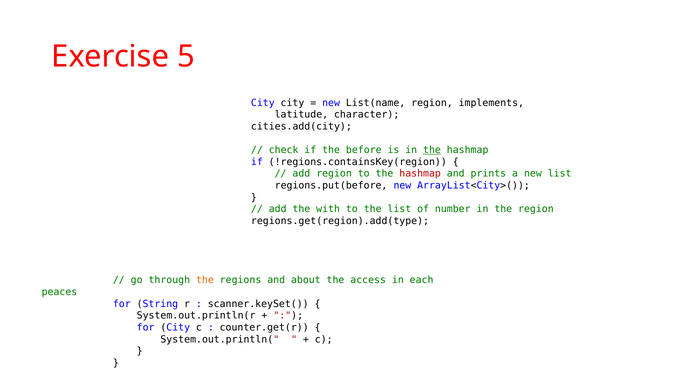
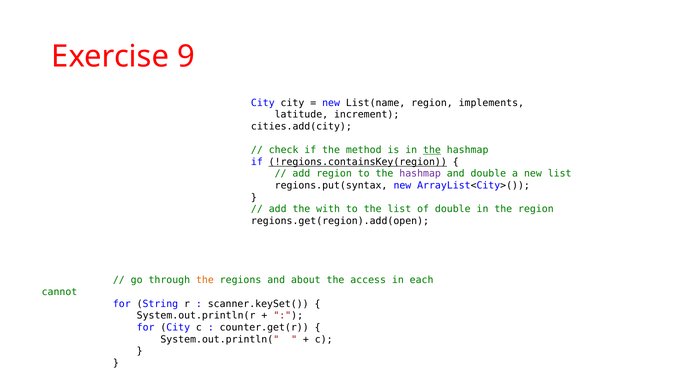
5: 5 -> 9
character: character -> increment
before: before -> method
!regions.containsKey(region underline: none -> present
hashmap at (420, 174) colour: red -> purple
and prints: prints -> double
regions.put(before: regions.put(before -> regions.put(syntax
of number: number -> double
regions.get(region).add(type: regions.get(region).add(type -> regions.get(region).add(open
peaces: peaces -> cannot
